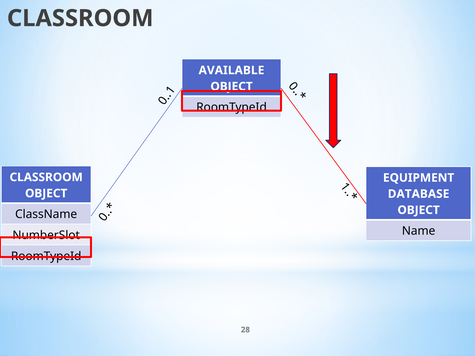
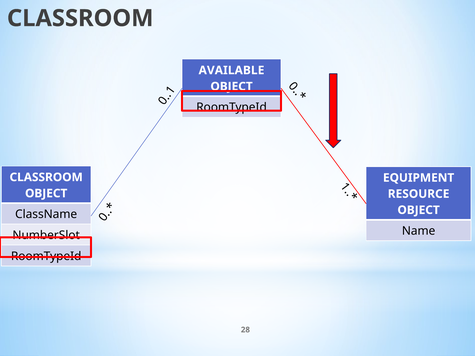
DATABASE: DATABASE -> RESOURCE
